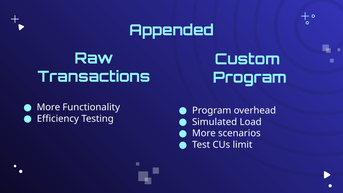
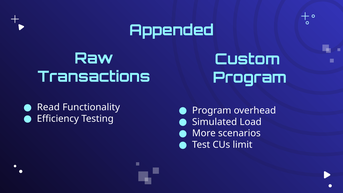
More at (48, 107): More -> Read
